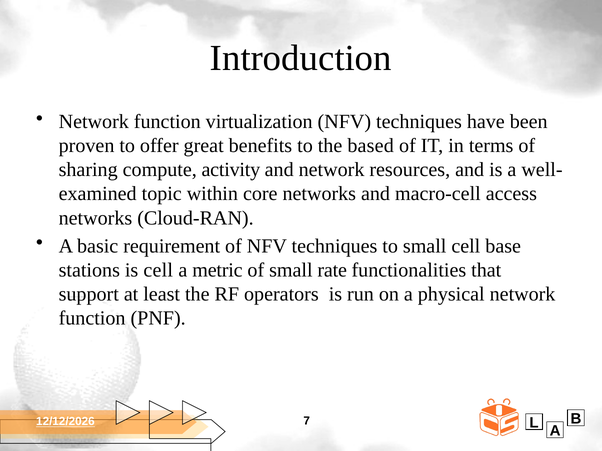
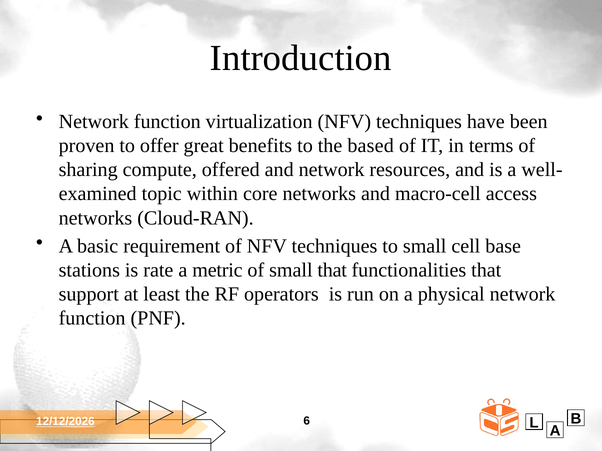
activity: activity -> offered
is cell: cell -> rate
small rate: rate -> that
7: 7 -> 6
